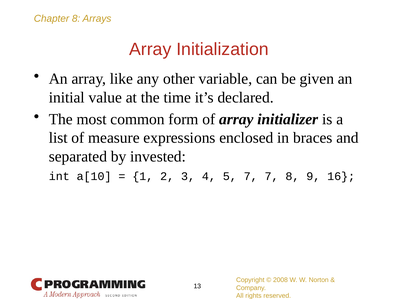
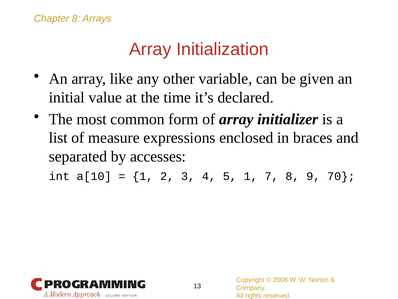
invested: invested -> accesses
5 7: 7 -> 1
16: 16 -> 70
